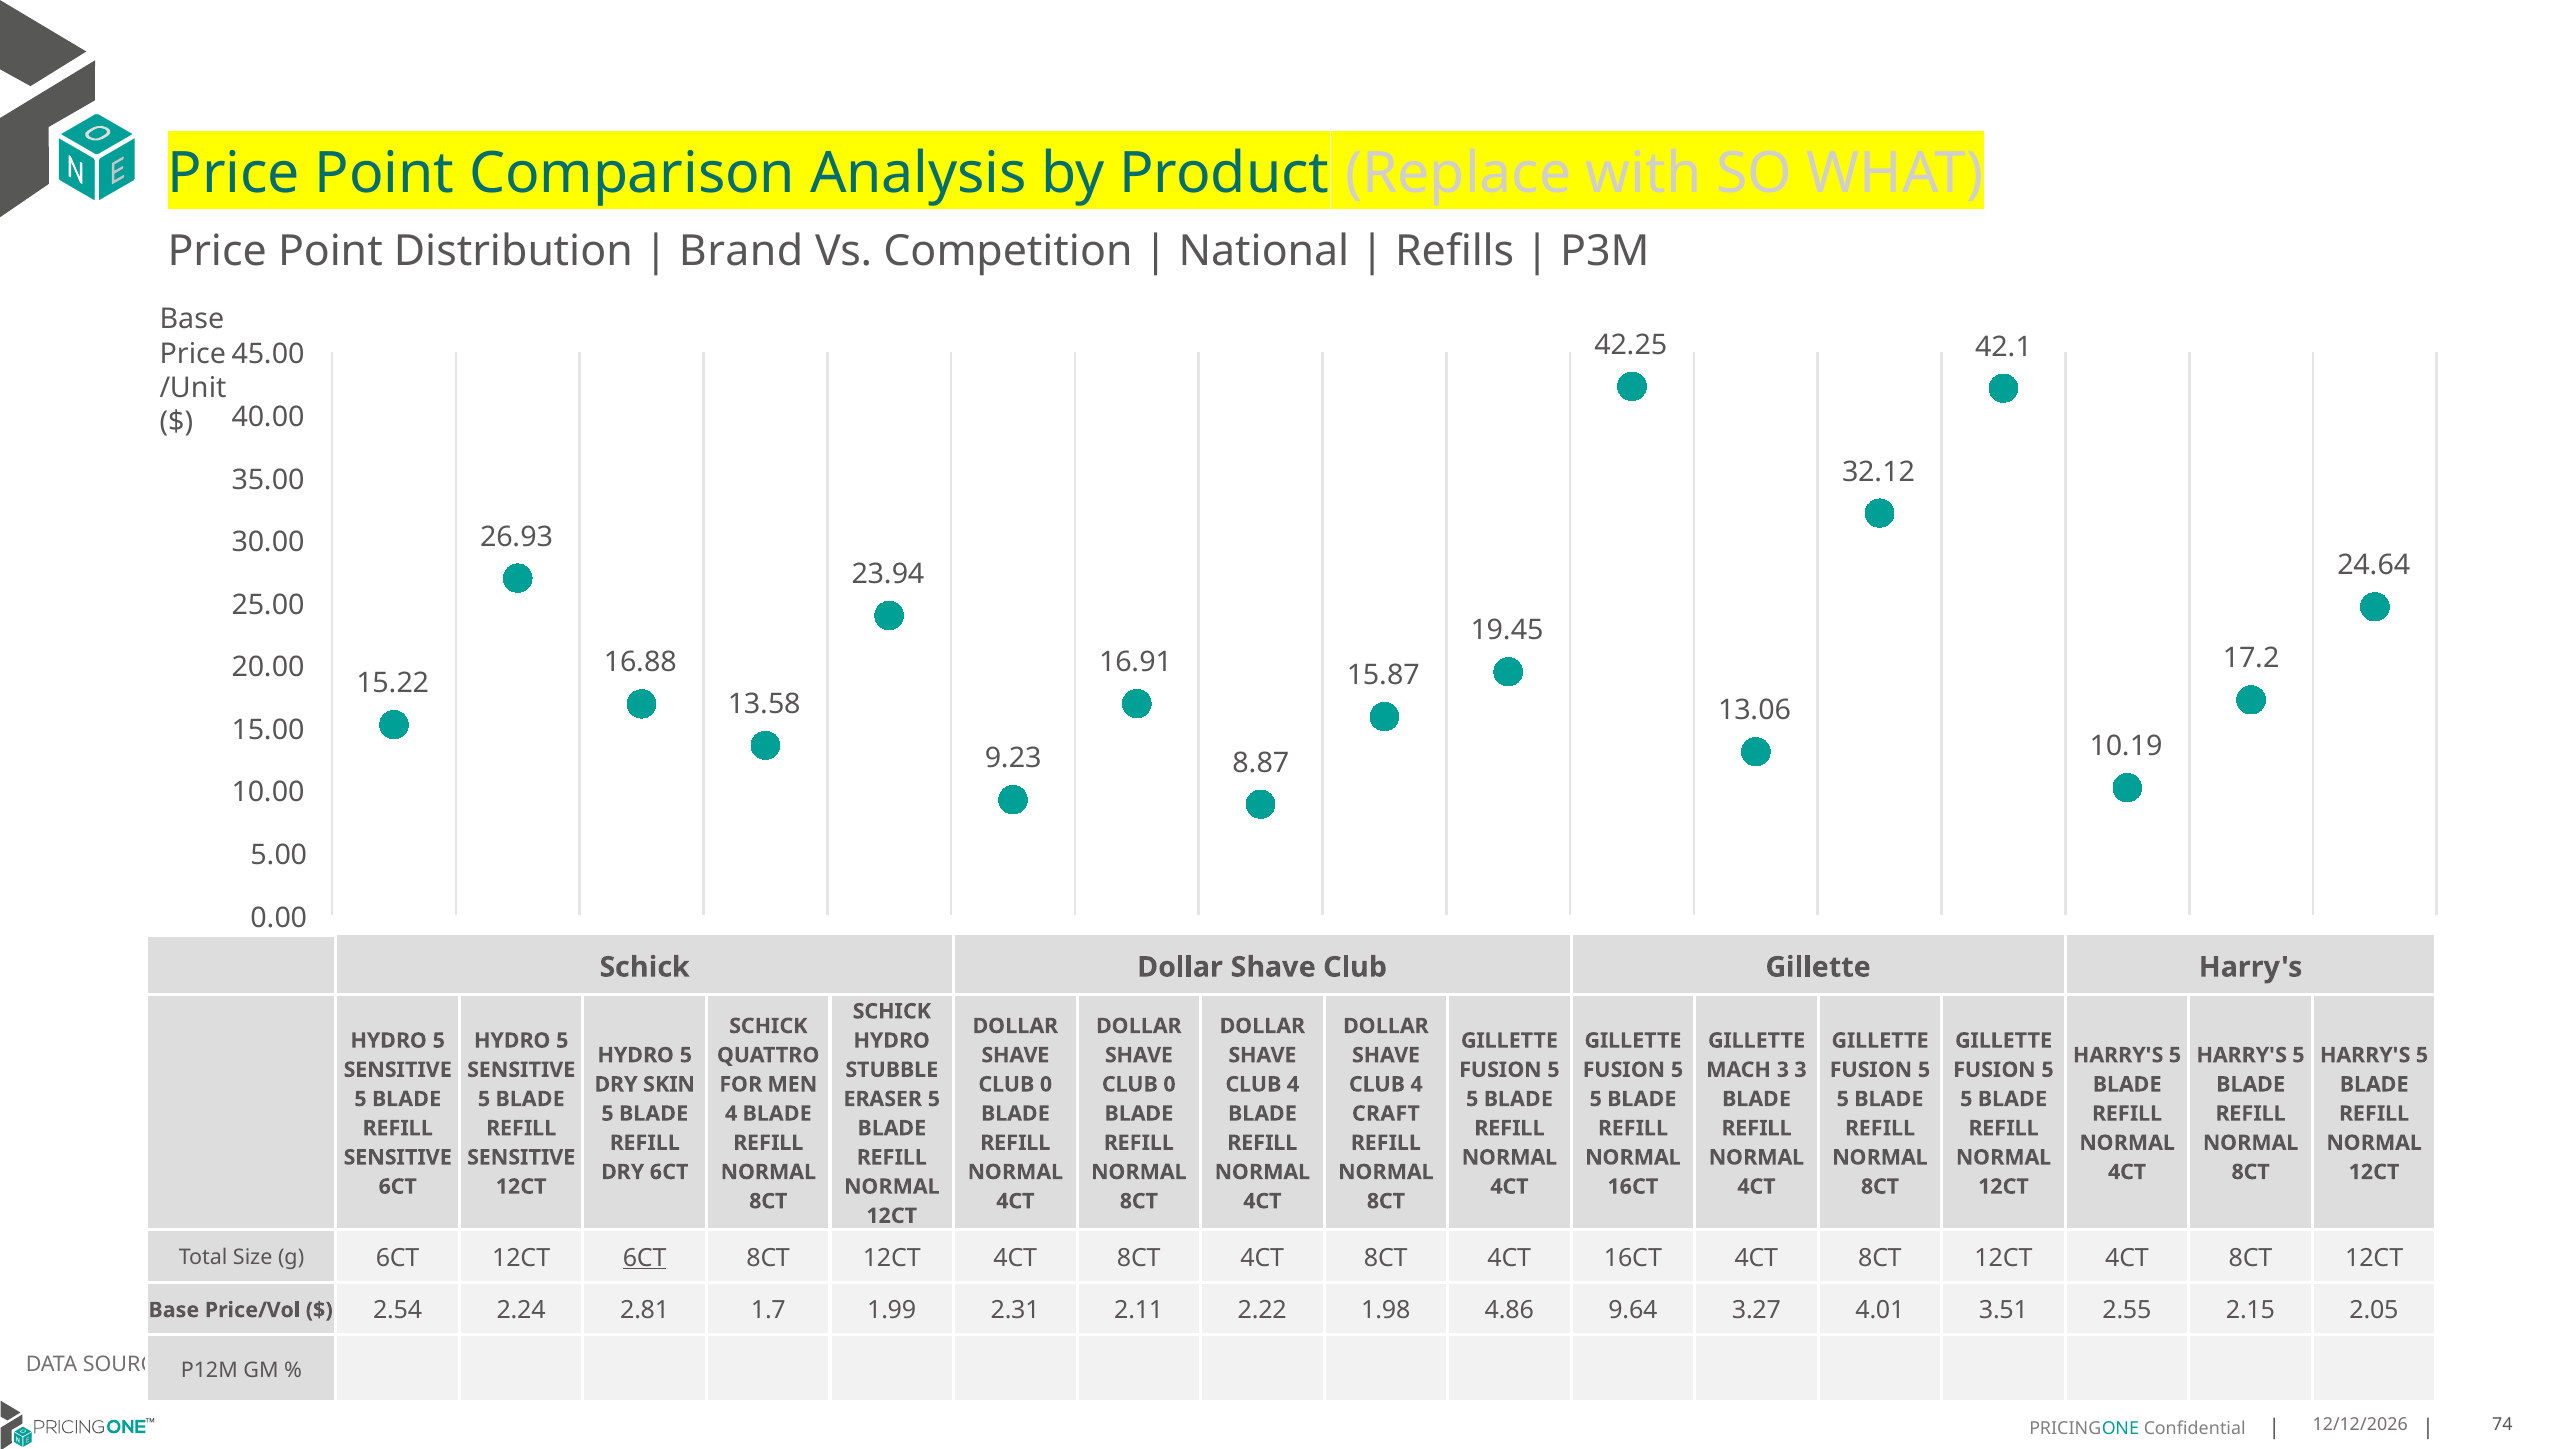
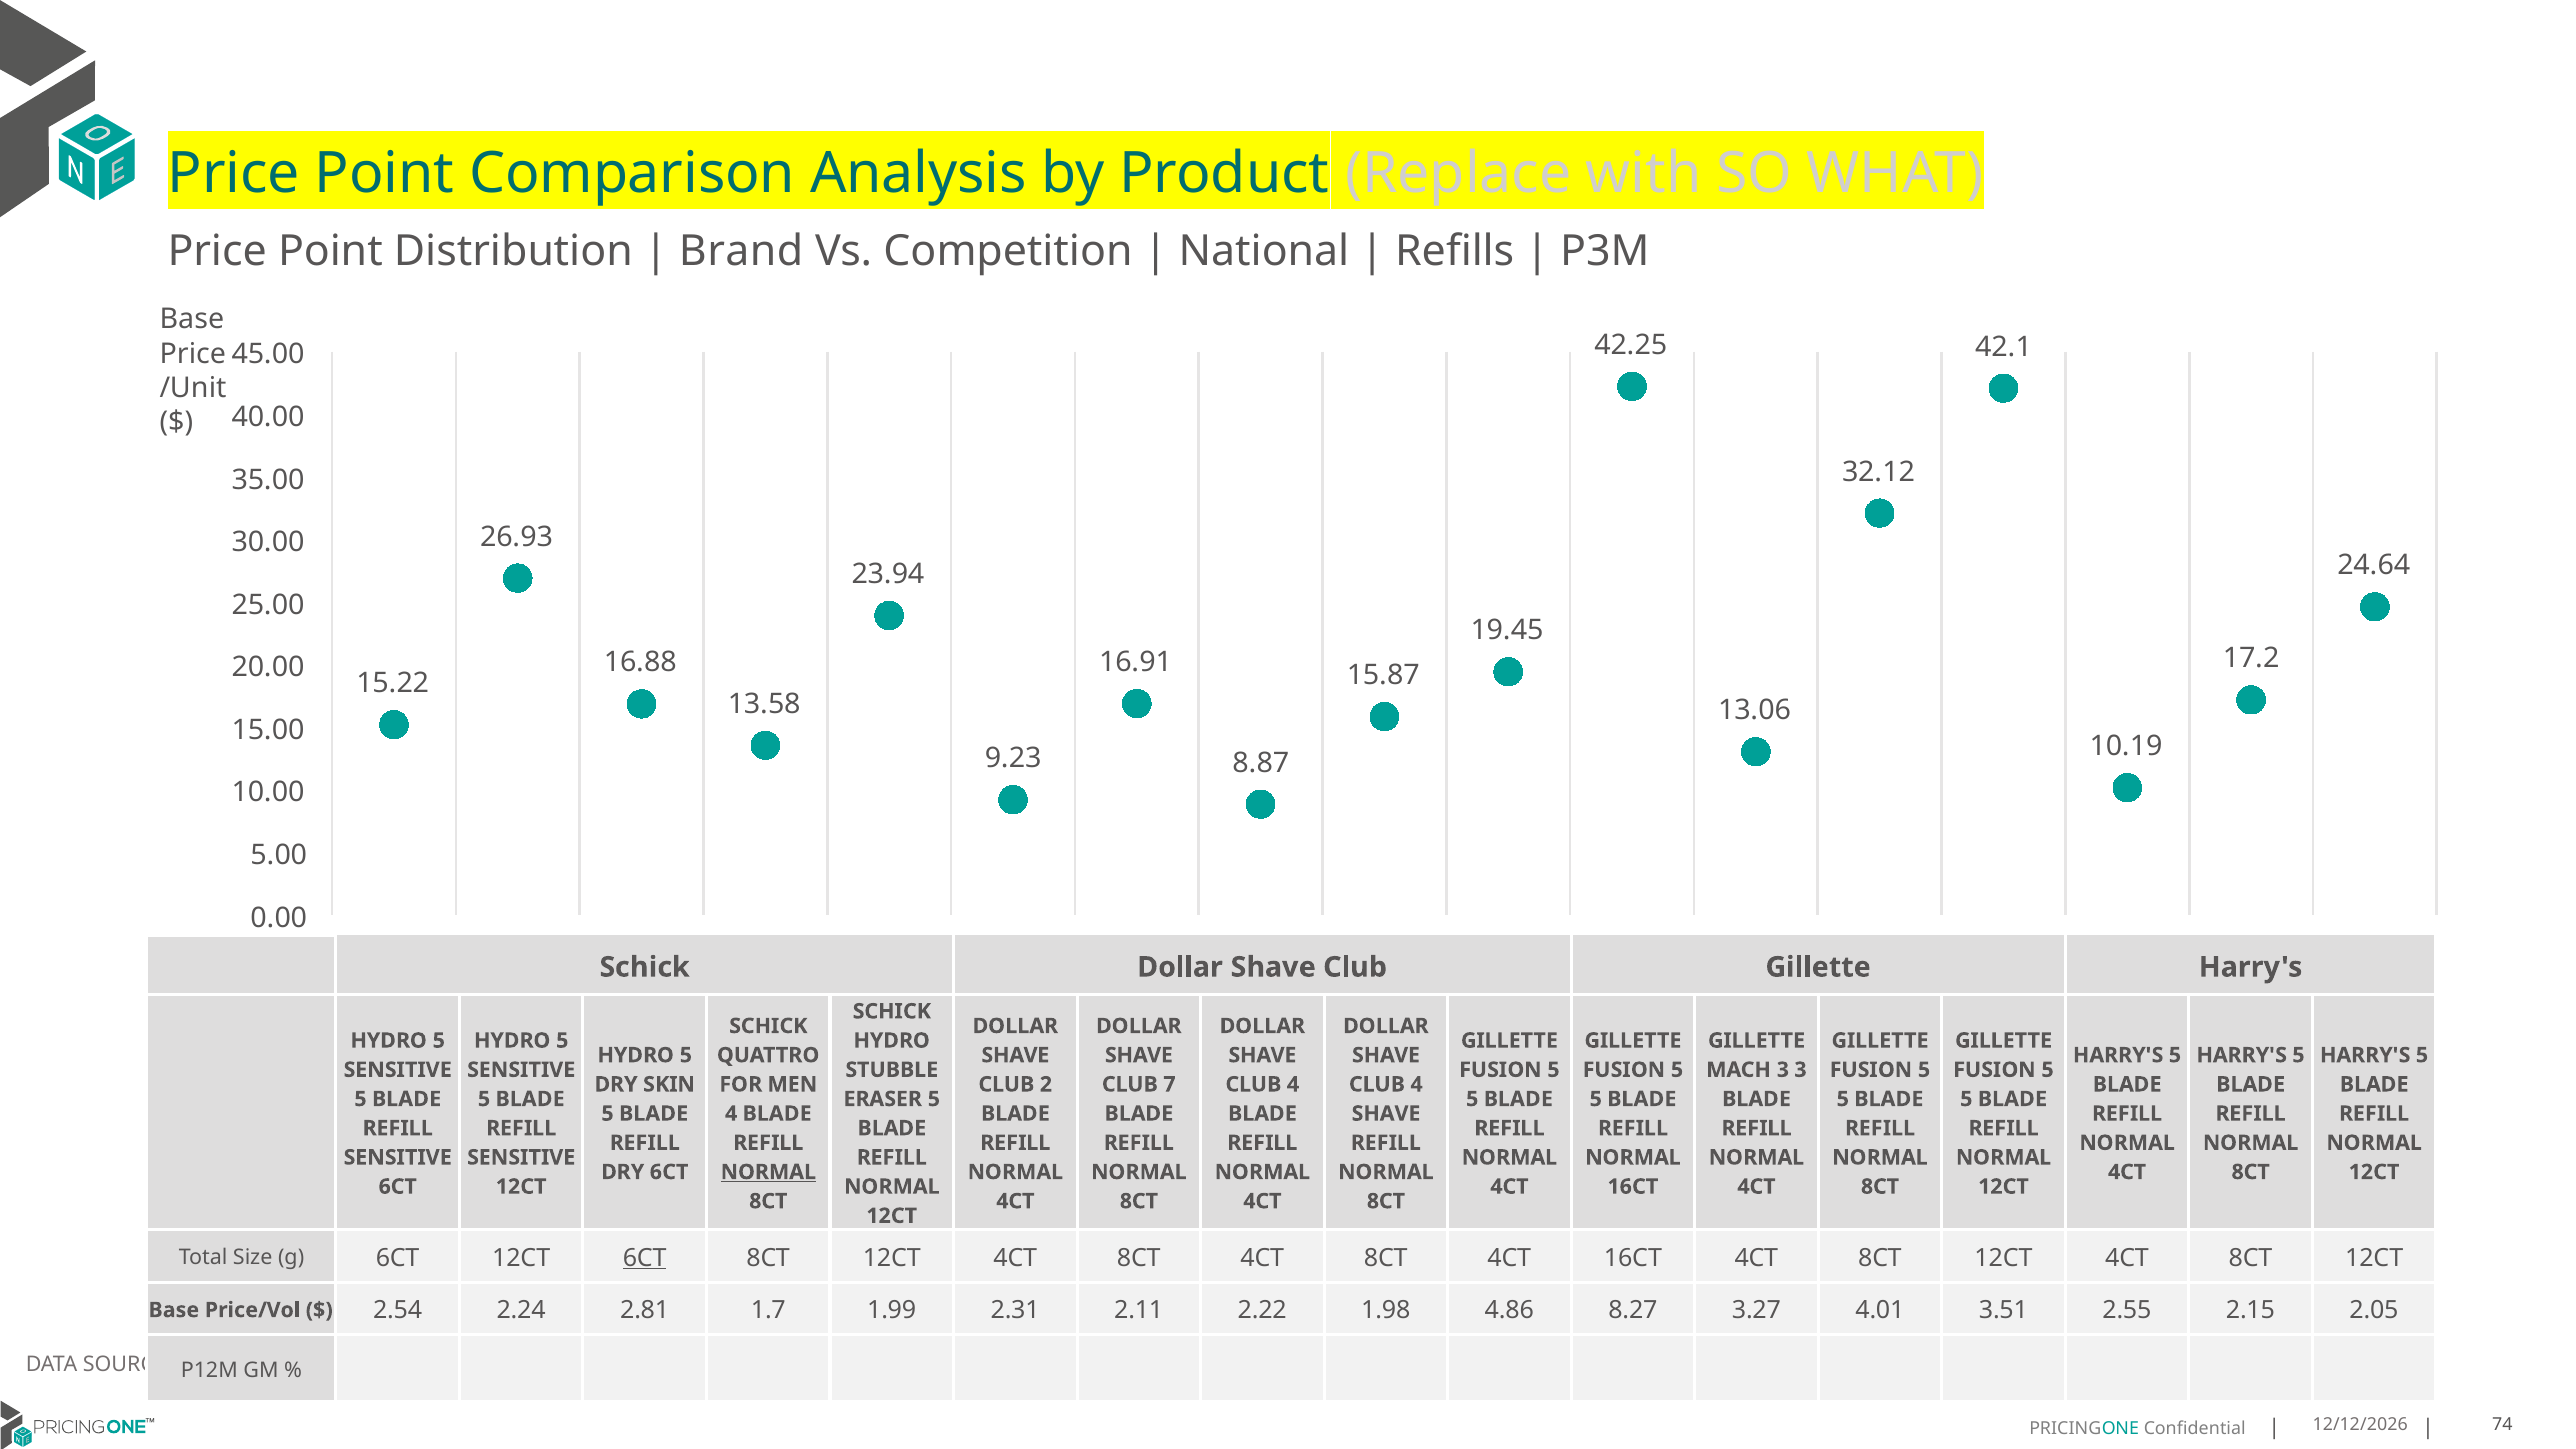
0 at (1046, 1084): 0 -> 2
0 at (1169, 1084): 0 -> 7
CRAFT at (1386, 1114): CRAFT -> SHAVE
NORMAL at (768, 1172) underline: none -> present
9.64: 9.64 -> 8.27
